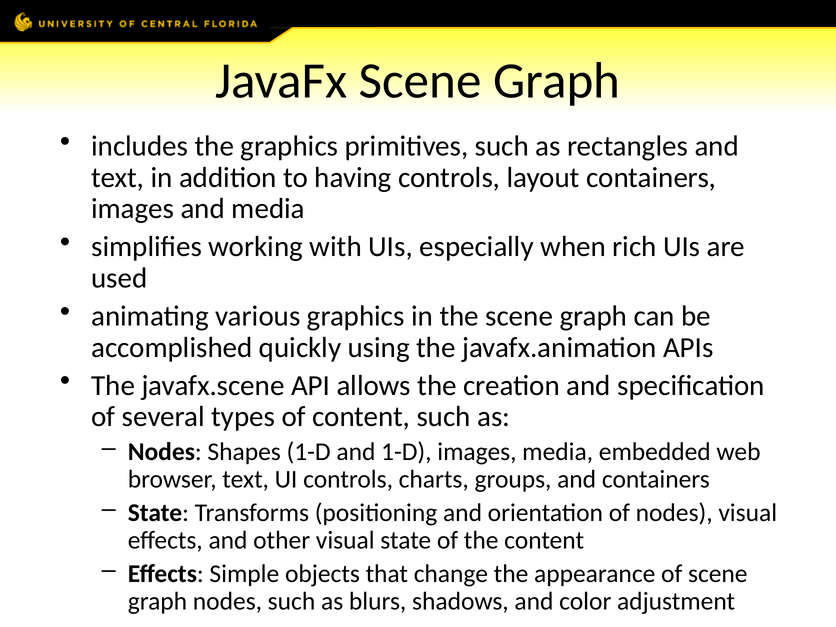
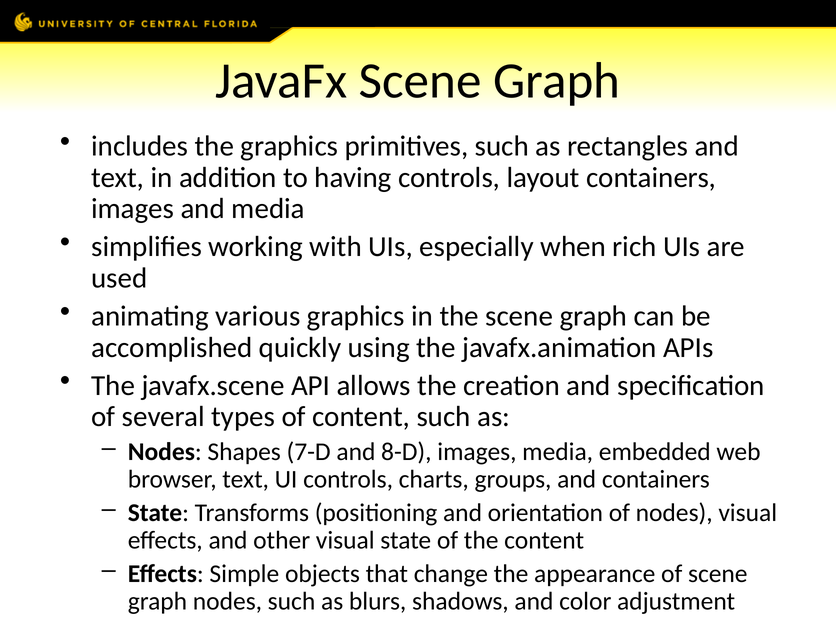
Shapes 1-D: 1-D -> 7-D
and 1-D: 1-D -> 8-D
